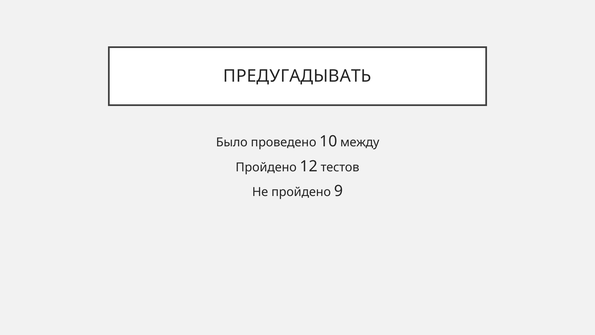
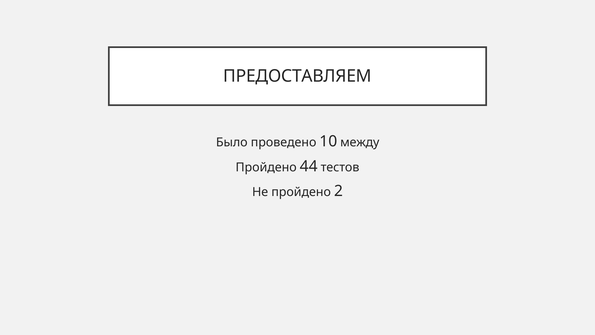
ПРЕДУГАДЫВАТЬ: ПРЕДУГАДЫВАТЬ -> ПРЕДОСТАВЛЯЕМ
12: 12 -> 44
9: 9 -> 2
